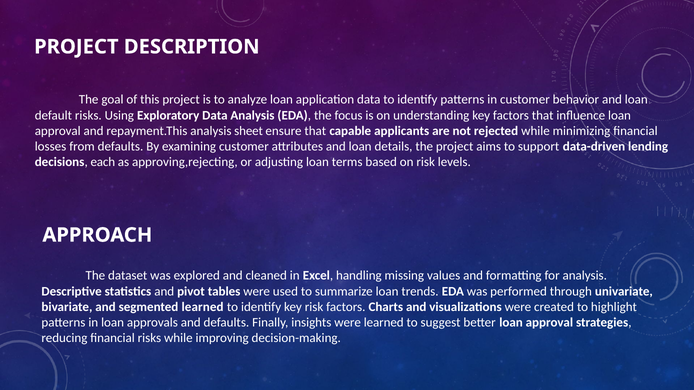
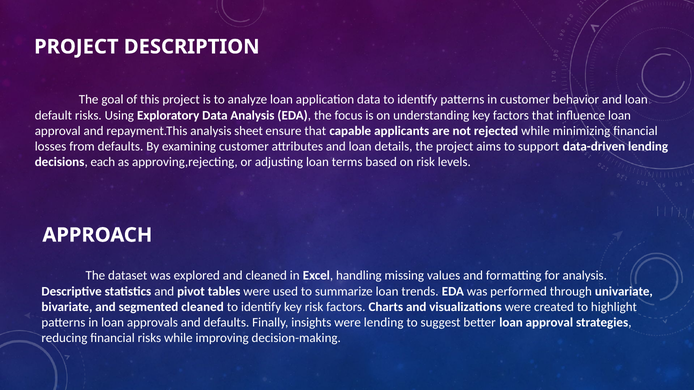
segmented learned: learned -> cleaned
were learned: learned -> lending
